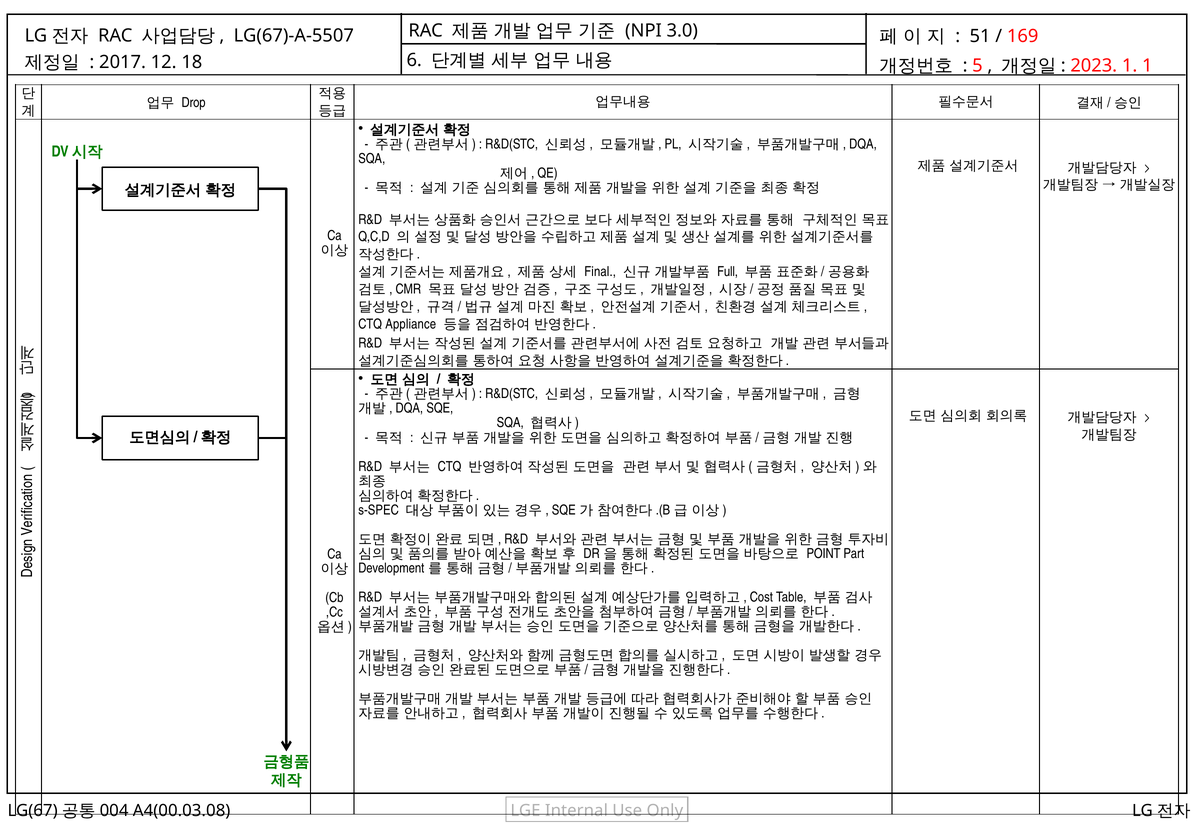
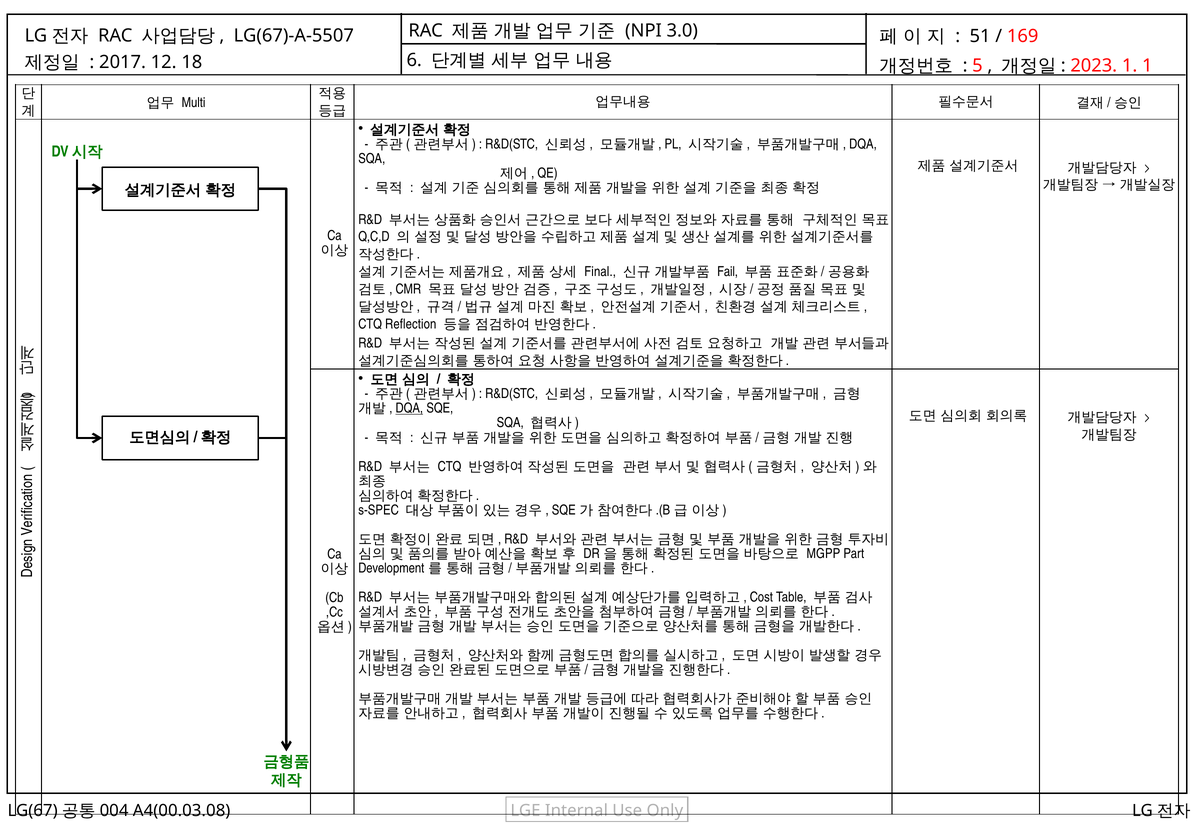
Drop: Drop -> Multi
Full: Full -> Fail
Appliance: Appliance -> Reflection
DQA at (409, 409) underline: none -> present
POINT: POINT -> MGPP
